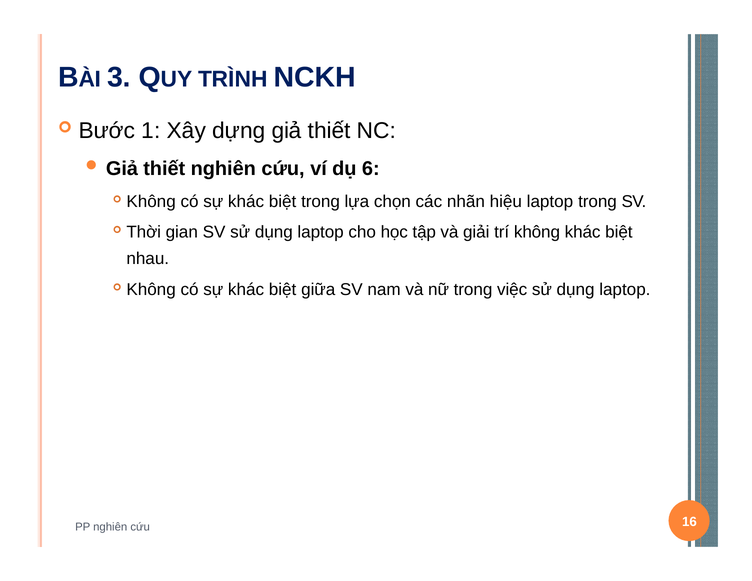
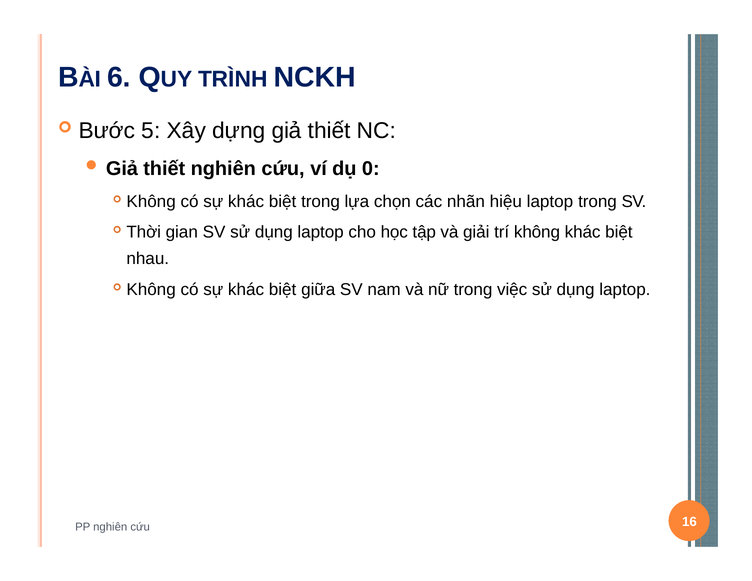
3: 3 -> 6
1: 1 -> 5
6: 6 -> 0
